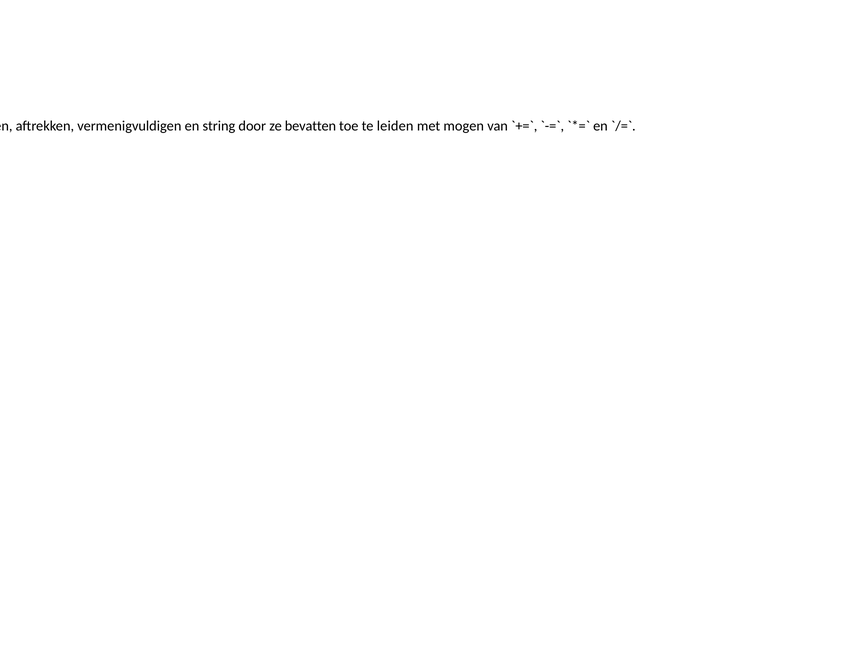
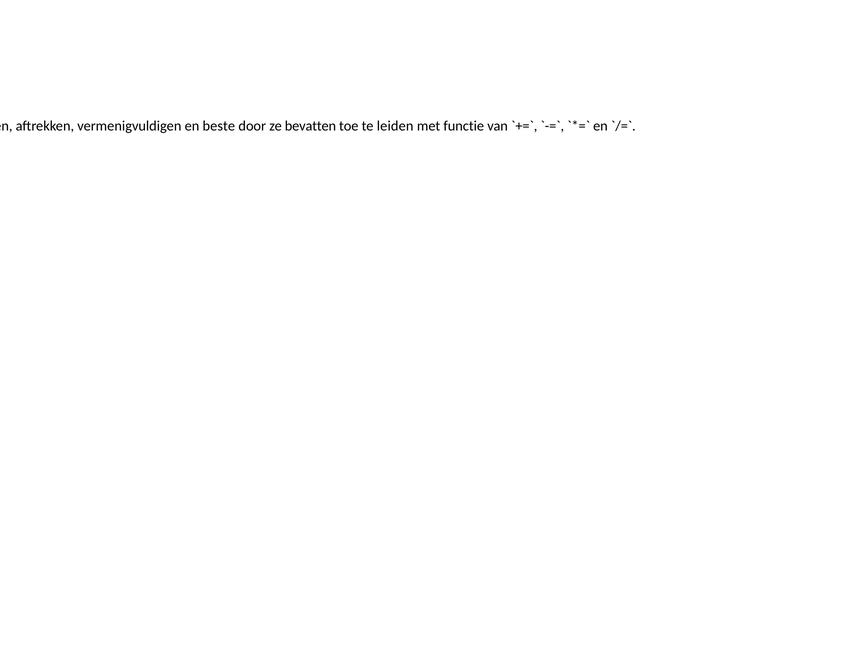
string: string -> beste
mogen: mogen -> functie
